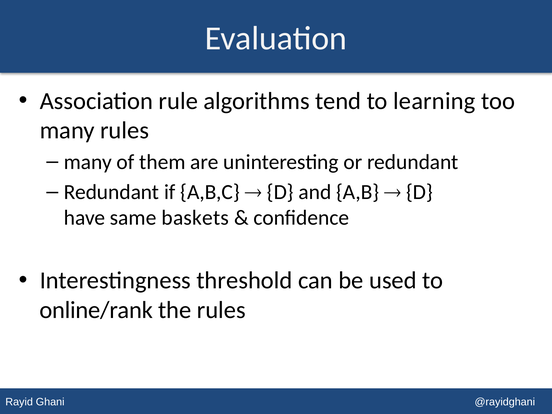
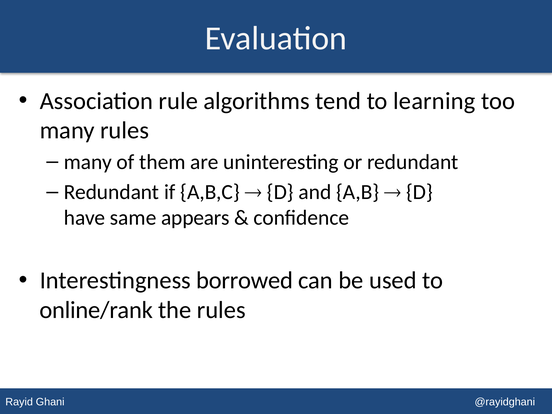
baskets: baskets -> appears
threshold: threshold -> borrowed
